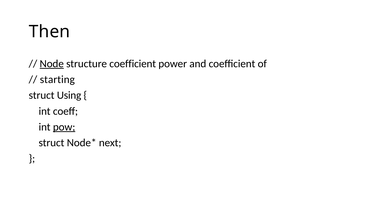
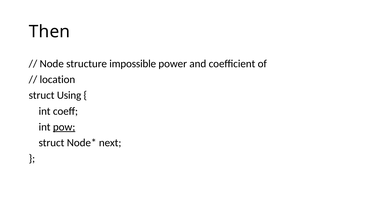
Node underline: present -> none
structure coefficient: coefficient -> impossible
starting: starting -> location
